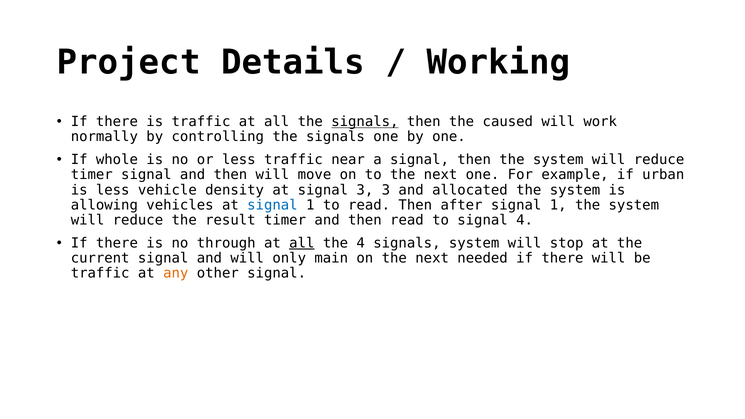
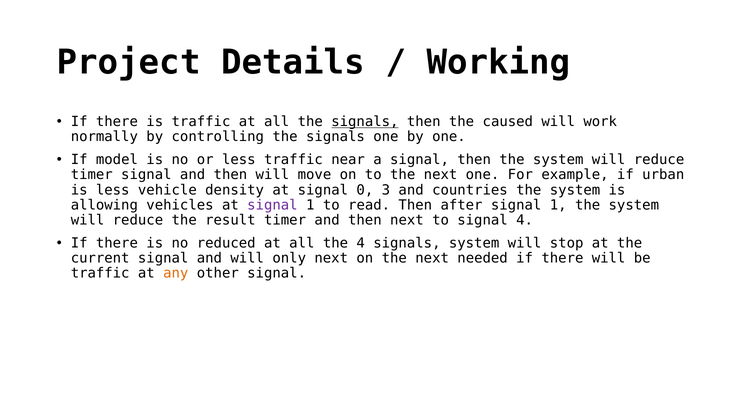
whole: whole -> model
signal 3: 3 -> 0
allocated: allocated -> countries
signal at (272, 205) colour: blue -> purple
then read: read -> next
through: through -> reduced
all at (302, 243) underline: present -> none
only main: main -> next
